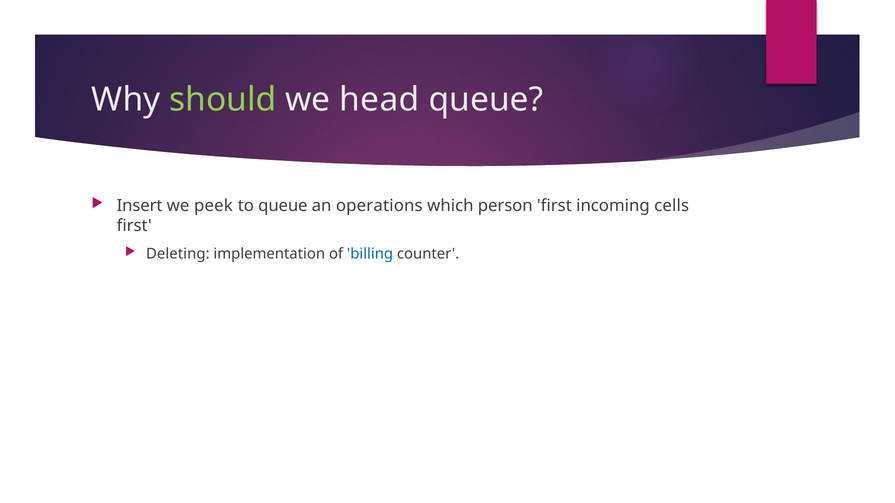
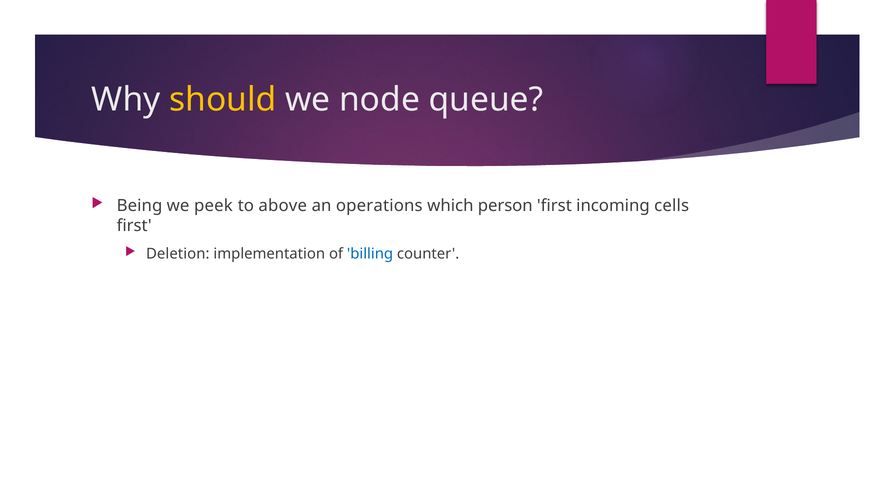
should colour: light green -> yellow
head: head -> node
Insert: Insert -> Being
to queue: queue -> above
Deleting: Deleting -> Deletion
